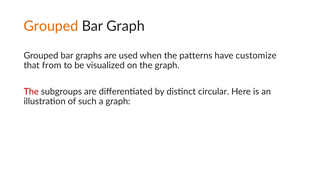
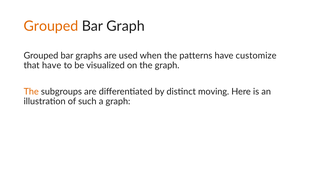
that from: from -> have
The at (31, 91) colour: red -> orange
circular: circular -> moving
